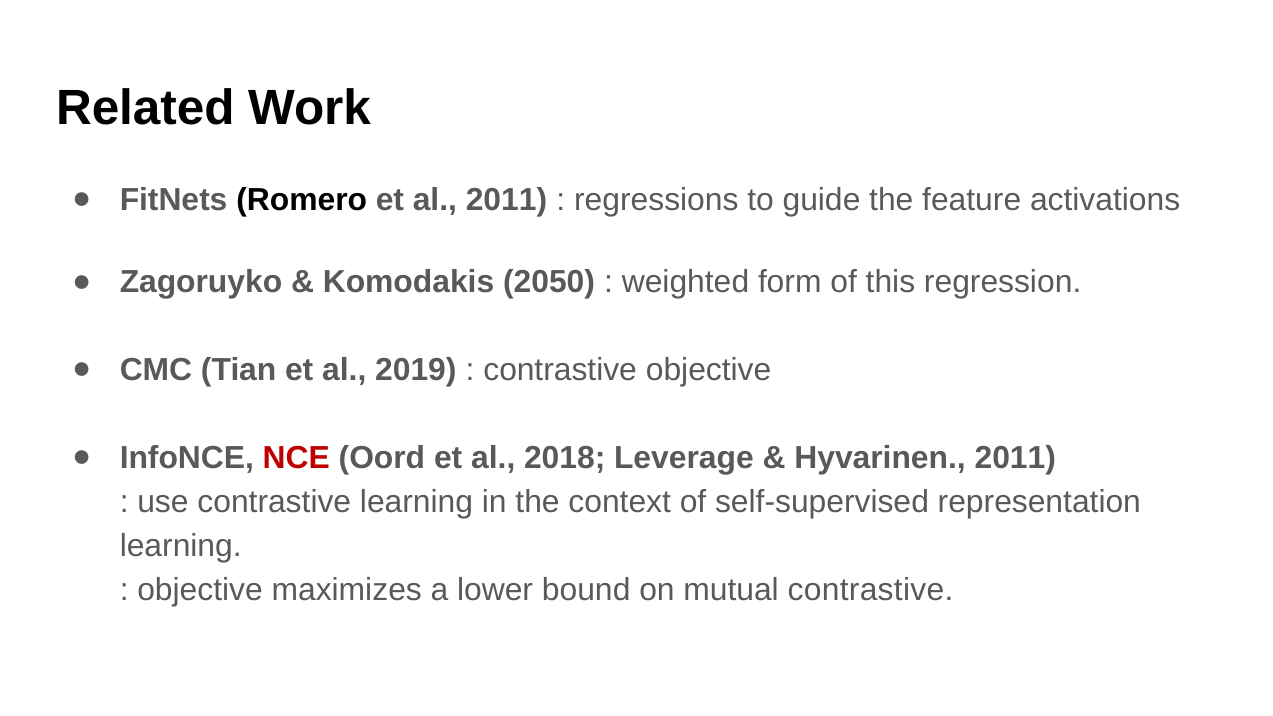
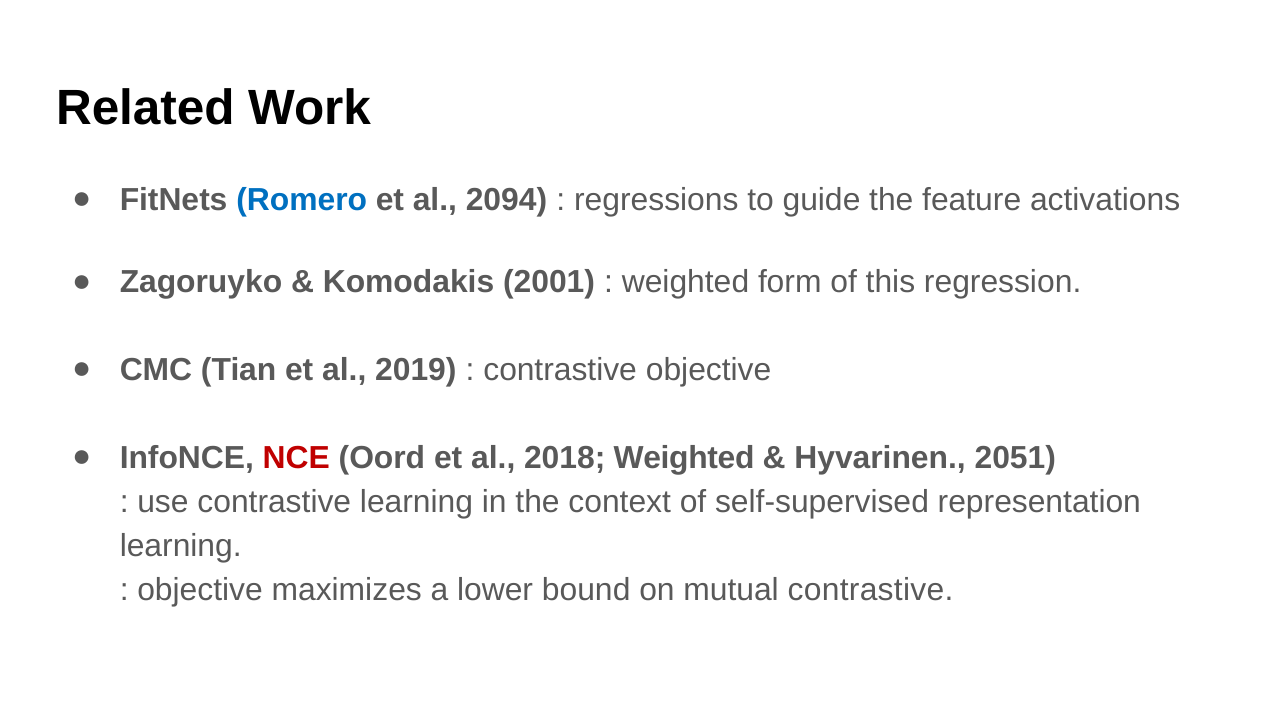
Romero colour: black -> blue
al 2011: 2011 -> 2094
2050: 2050 -> 2001
2018 Leverage: Leverage -> Weighted
Hyvarinen 2011: 2011 -> 2051
